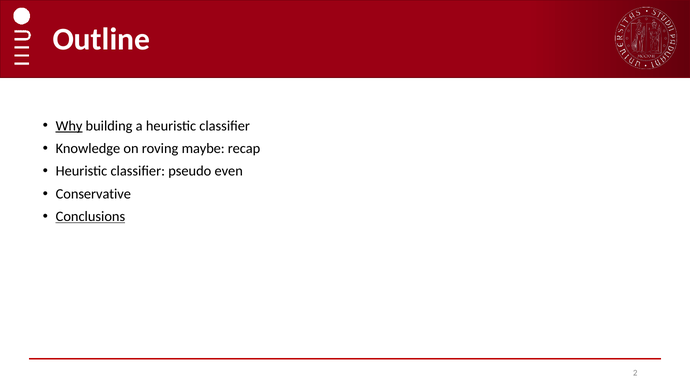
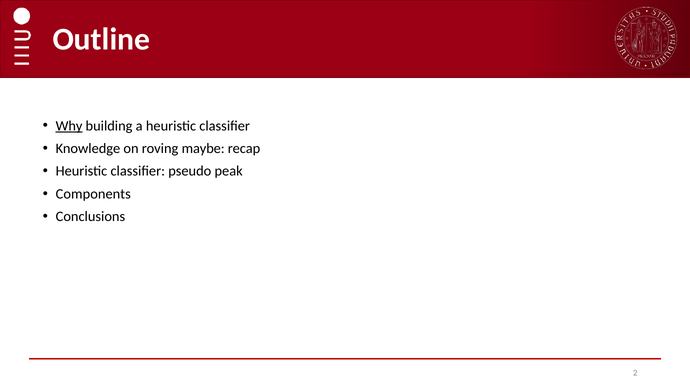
even: even -> peak
Conservative: Conservative -> Components
Conclusions underline: present -> none
